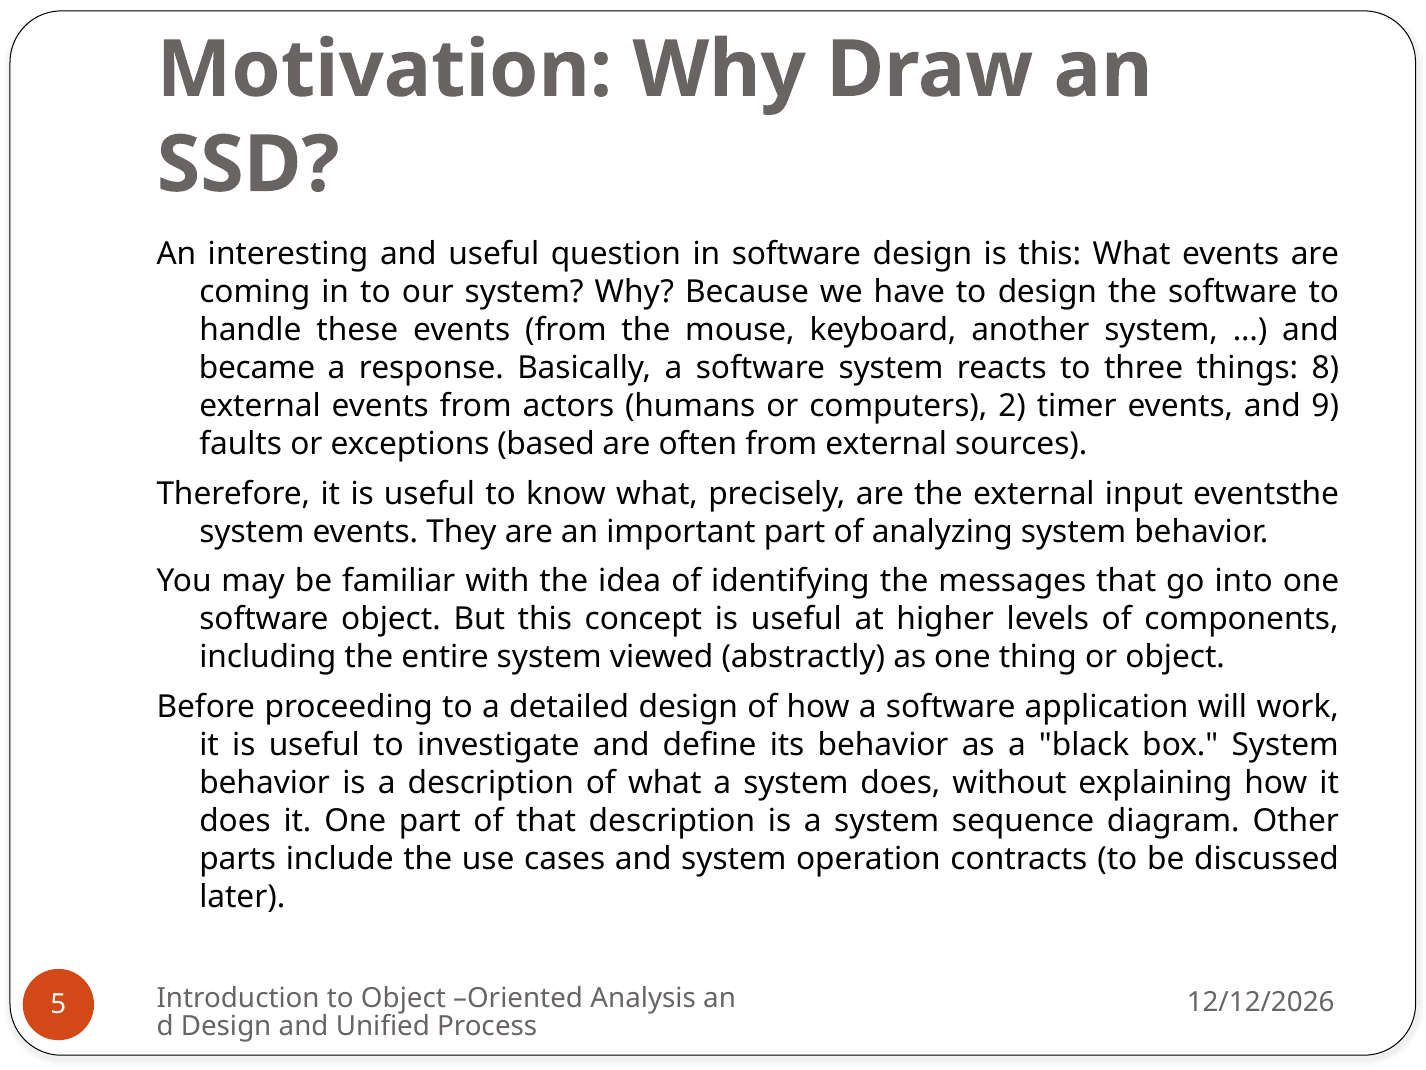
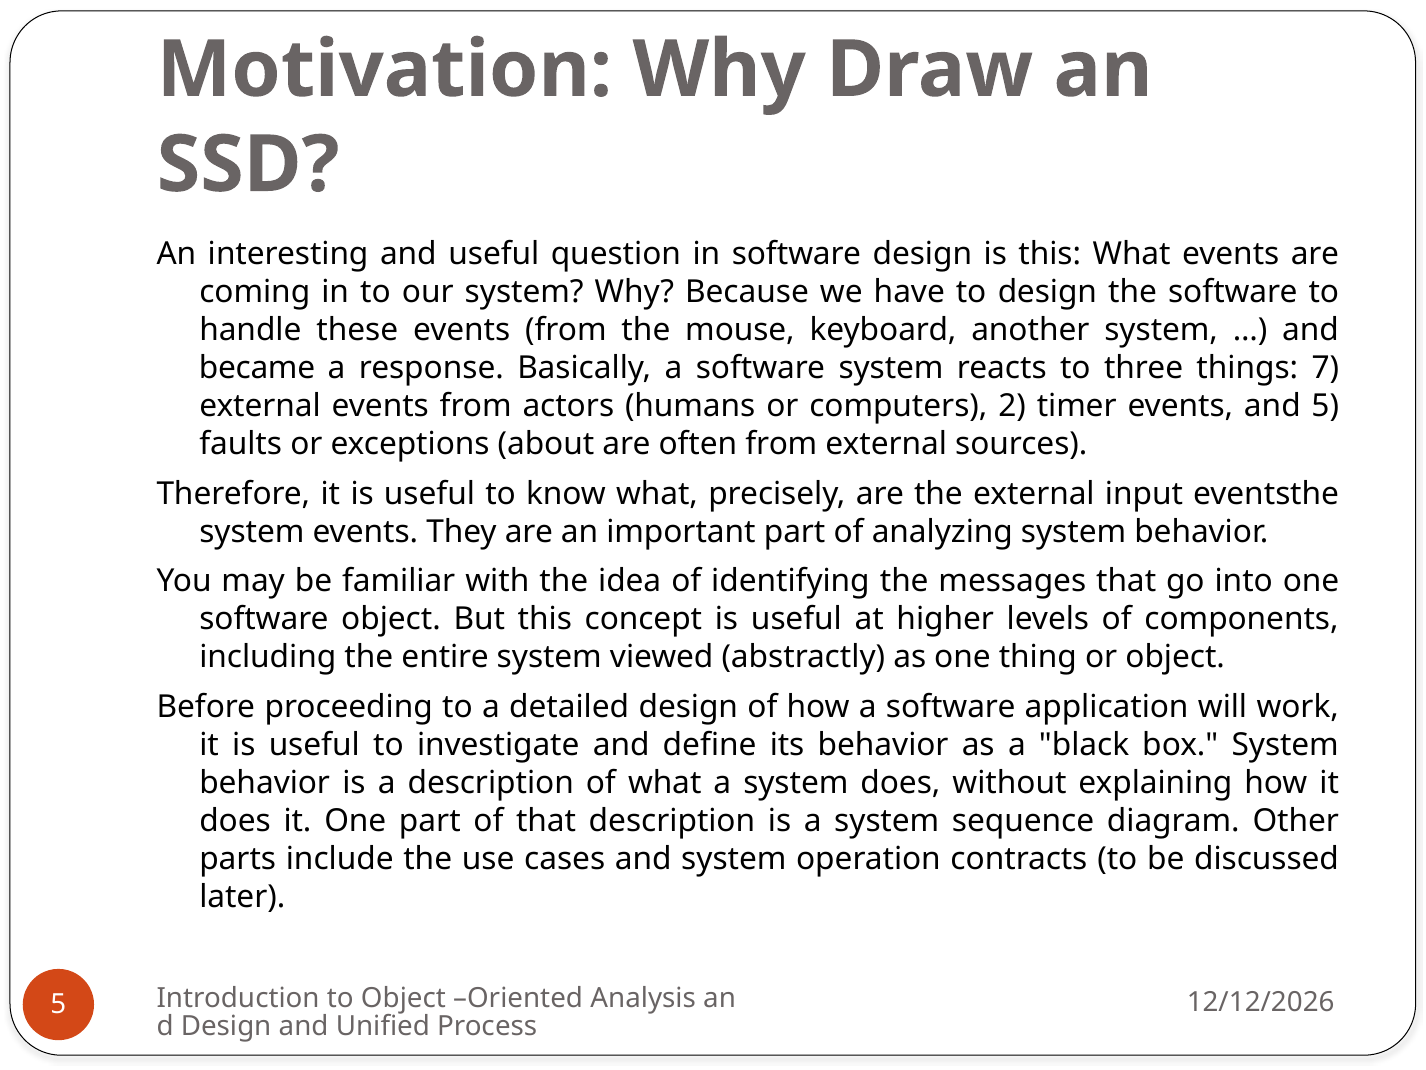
8: 8 -> 7
and 9: 9 -> 5
based: based -> about
